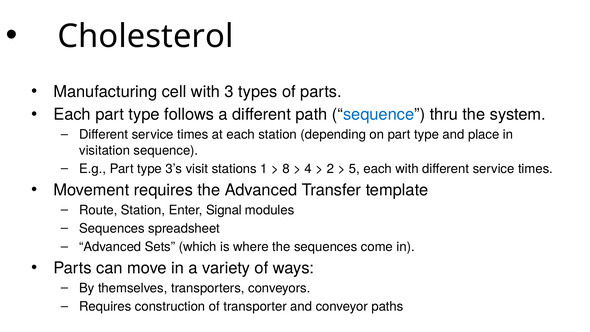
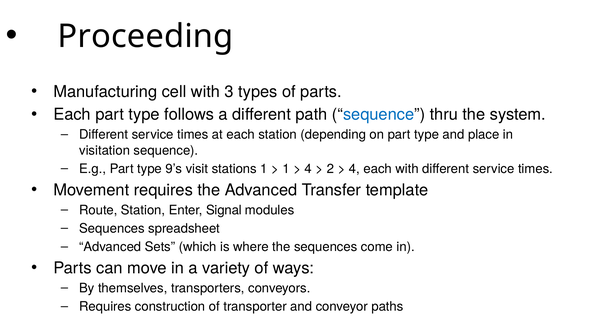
Cholesterol: Cholesterol -> Proceeding
3’s: 3’s -> 9’s
8 at (286, 169): 8 -> 1
5 at (354, 169): 5 -> 4
